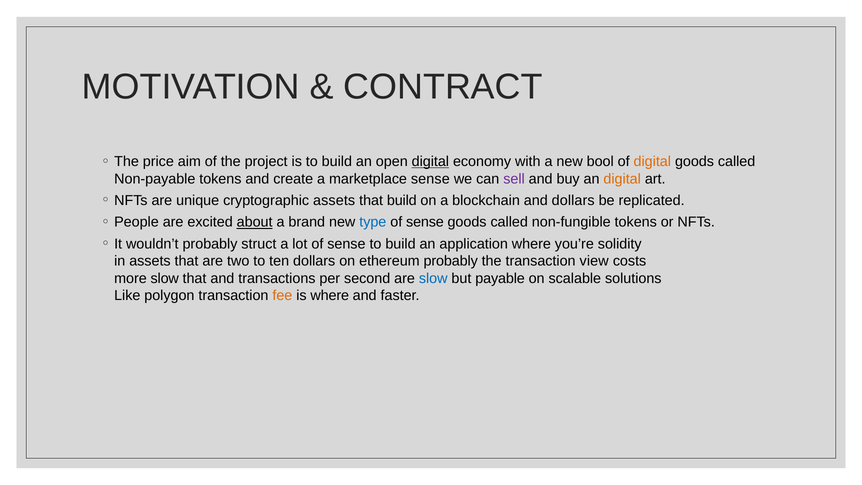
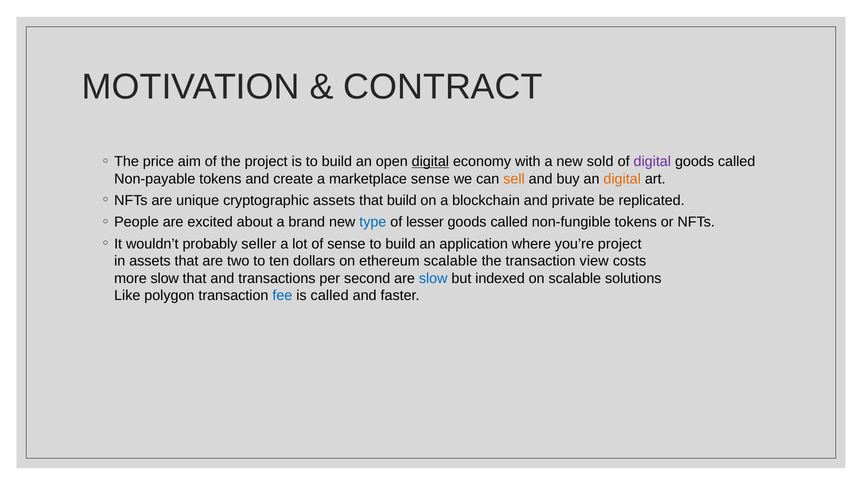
bool: bool -> sold
digital at (652, 162) colour: orange -> purple
sell colour: purple -> orange
and dollars: dollars -> private
about underline: present -> none
sense at (425, 222): sense -> lesser
struct: struct -> seller
you’re solidity: solidity -> project
ethereum probably: probably -> scalable
payable: payable -> indexed
fee colour: orange -> blue
is where: where -> called
